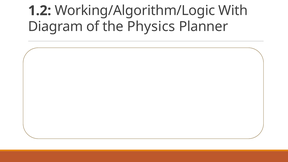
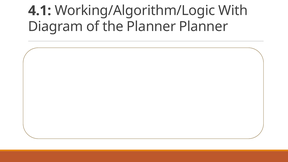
1.2: 1.2 -> 4.1
the Physics: Physics -> Planner
